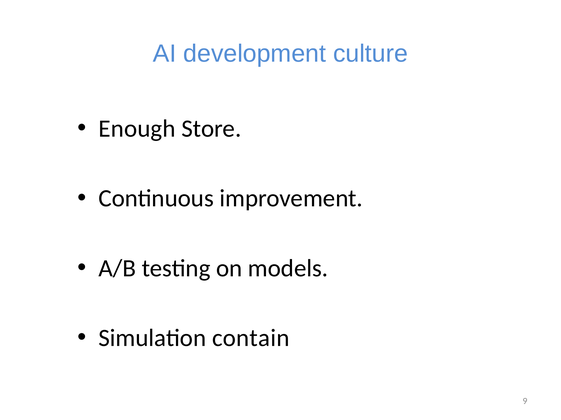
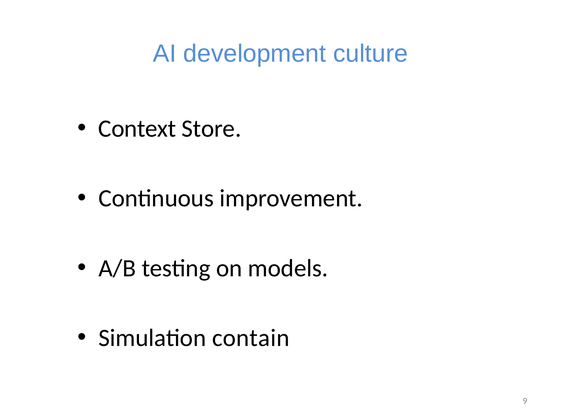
Enough: Enough -> Context
